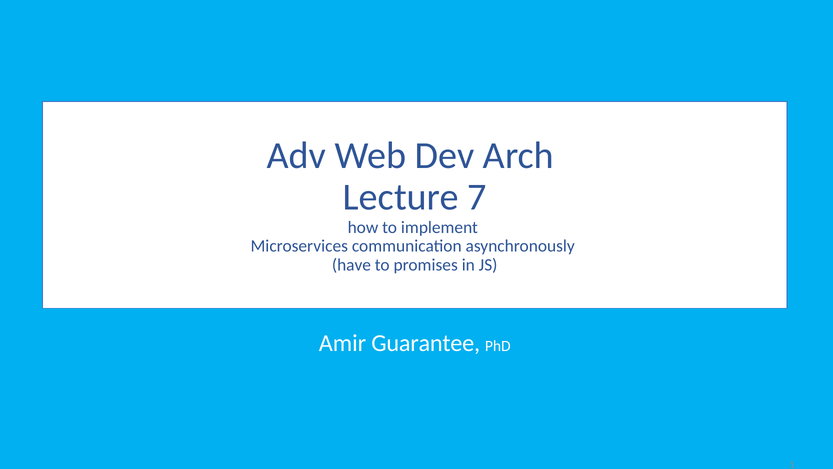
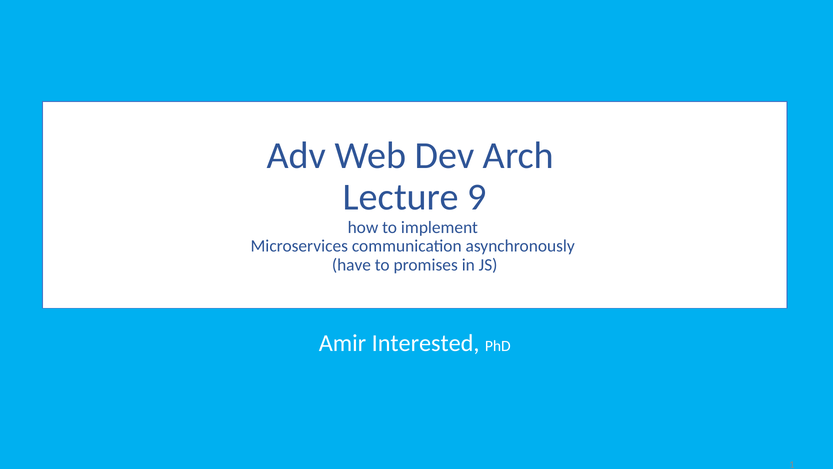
7: 7 -> 9
Guarantee: Guarantee -> Interested
